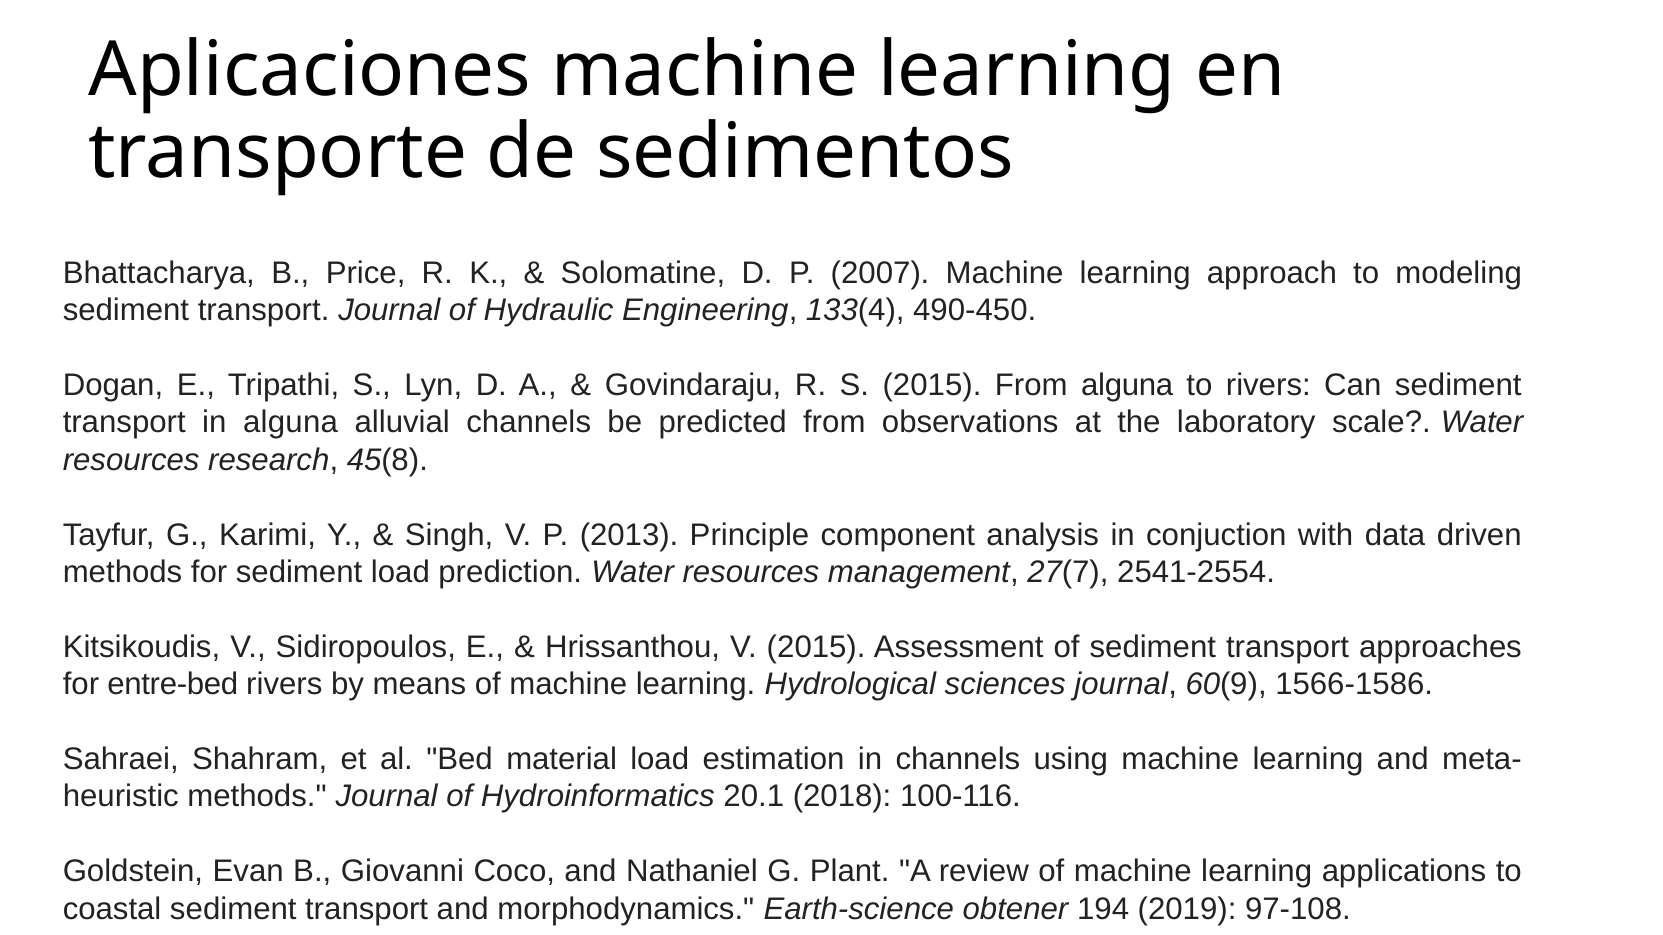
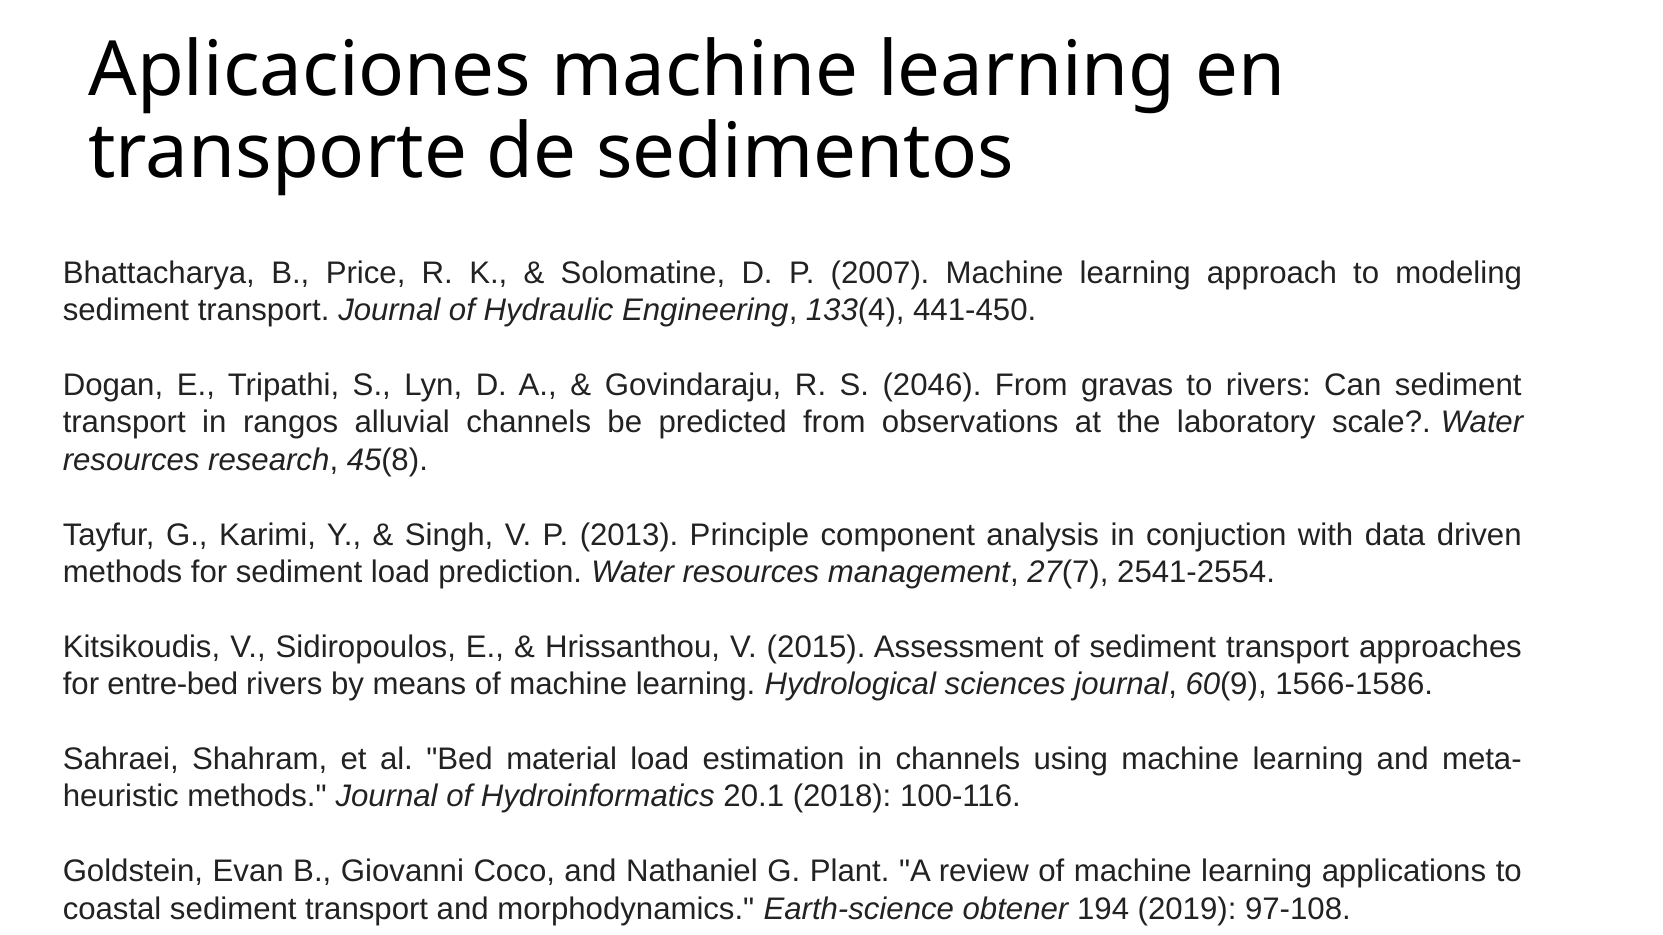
490-450: 490-450 -> 441-450
S 2015: 2015 -> 2046
From alguna: alguna -> gravas
in alguna: alguna -> rangos
